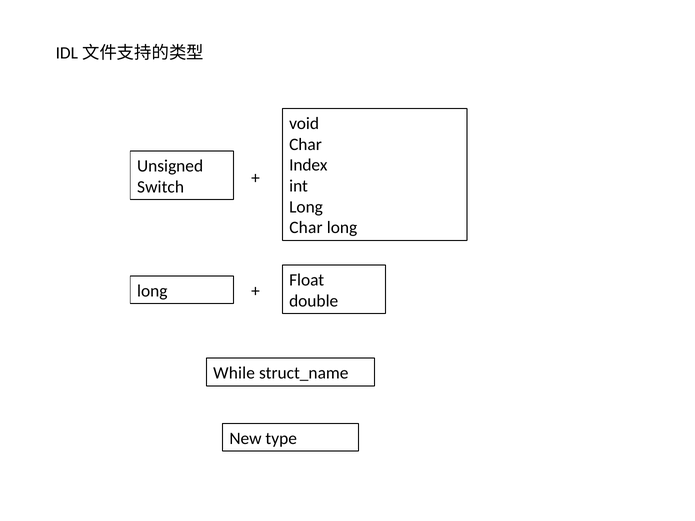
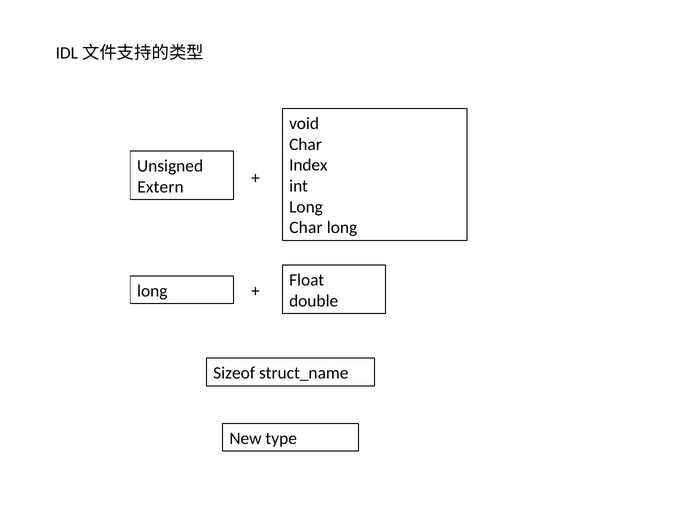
Switch: Switch -> Extern
While: While -> Sizeof
